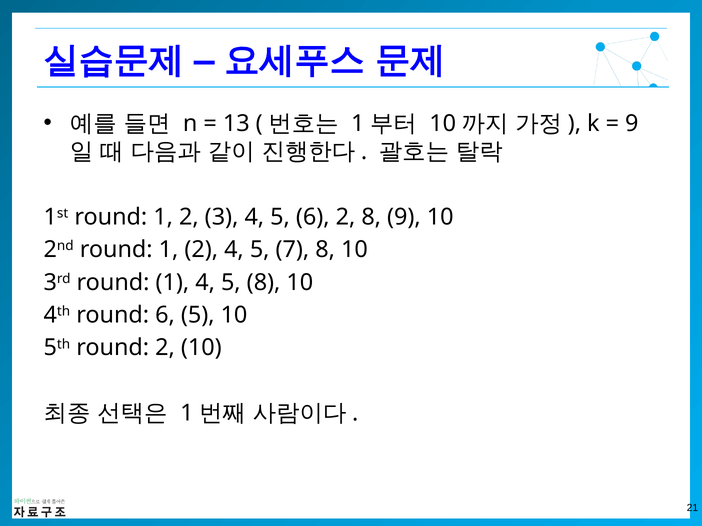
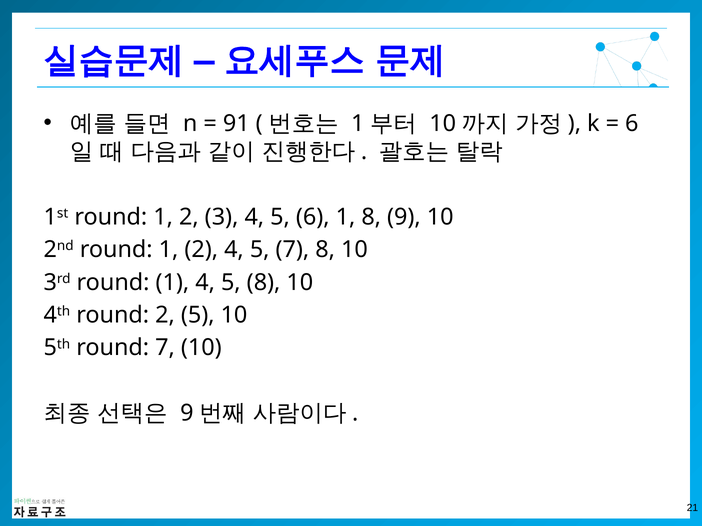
13: 13 -> 91
9 at (632, 123): 9 -> 6
6 2: 2 -> 1
round 6: 6 -> 2
round 2: 2 -> 7
1 at (187, 414): 1 -> 9
